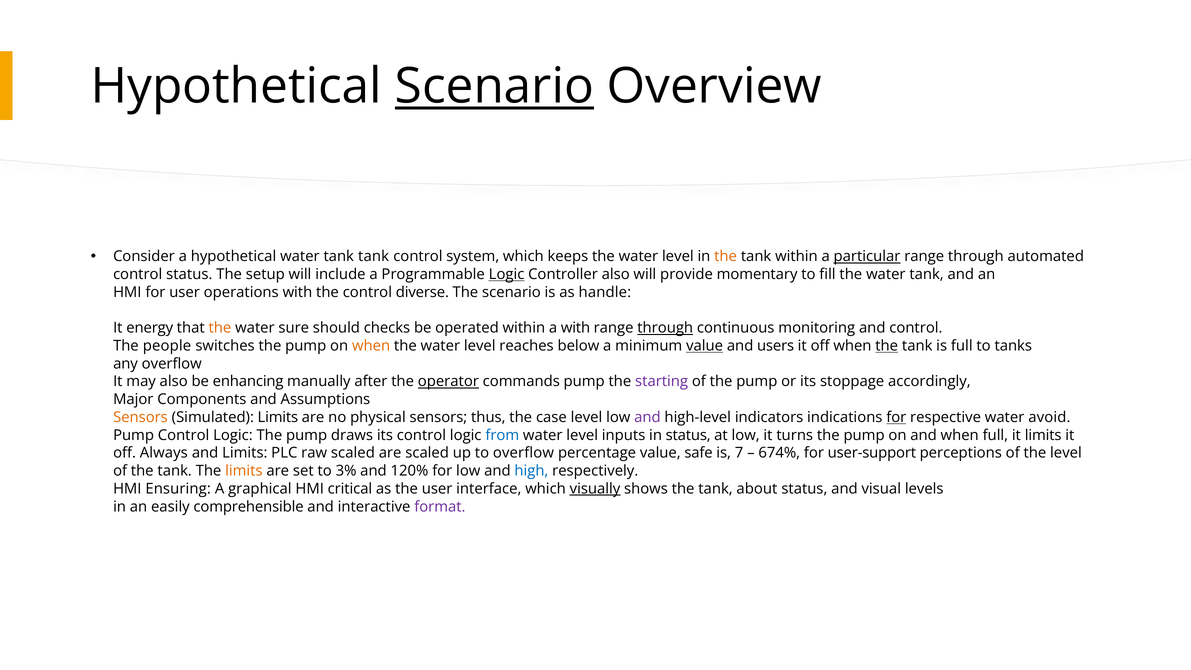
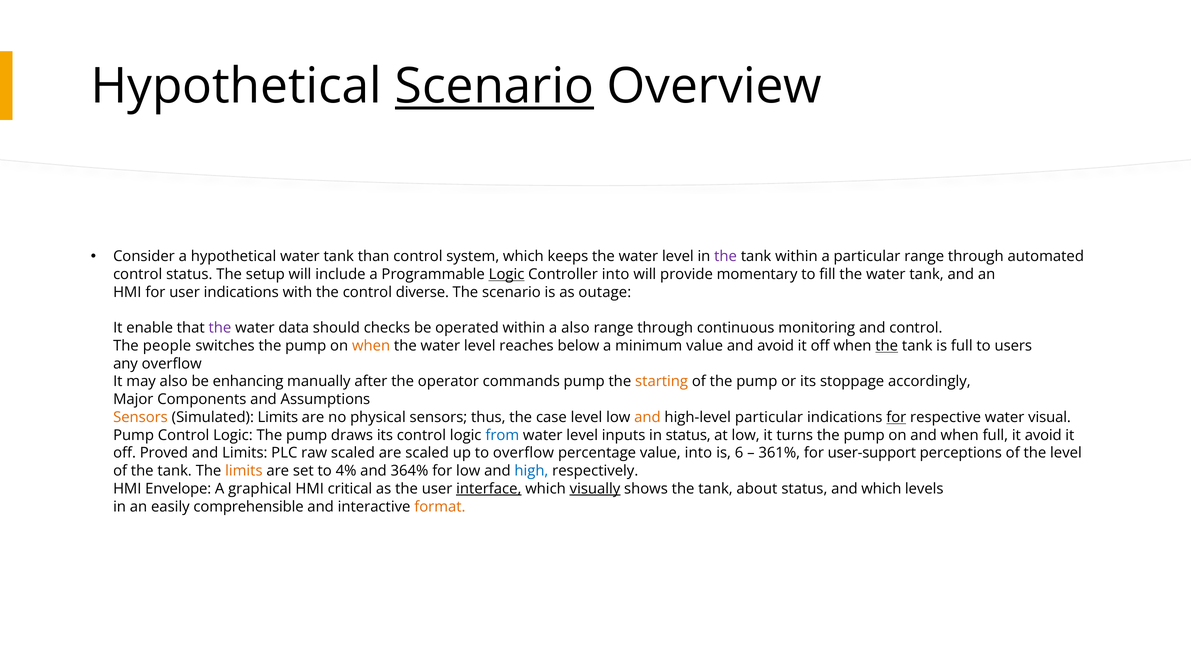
tank tank: tank -> than
the at (726, 256) colour: orange -> purple
particular at (867, 256) underline: present -> none
Controller also: also -> into
user operations: operations -> indications
handle: handle -> outage
energy: energy -> enable
the at (220, 328) colour: orange -> purple
sure: sure -> data
a with: with -> also
through at (665, 328) underline: present -> none
value at (705, 346) underline: present -> none
and users: users -> avoid
tanks: tanks -> users
operator underline: present -> none
starting colour: purple -> orange
and at (647, 417) colour: purple -> orange
high-level indicators: indicators -> particular
avoid: avoid -> visual
it limits: limits -> avoid
Always: Always -> Proved
value safe: safe -> into
7: 7 -> 6
674%: 674% -> 361%
3%: 3% -> 4%
120%: 120% -> 364%
Ensuring: Ensuring -> Envelope
interface underline: none -> present
and visual: visual -> which
format colour: purple -> orange
